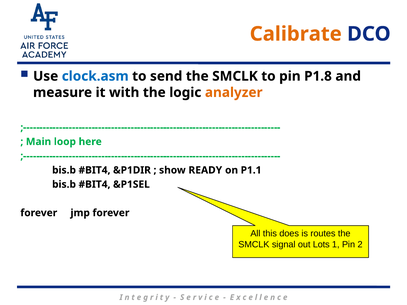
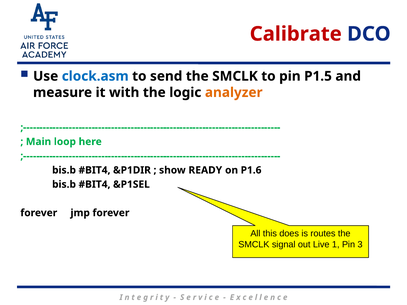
Calibrate colour: orange -> red
P1.8: P1.8 -> P1.5
P1.1: P1.1 -> P1.6
Lots: Lots -> Live
2: 2 -> 3
